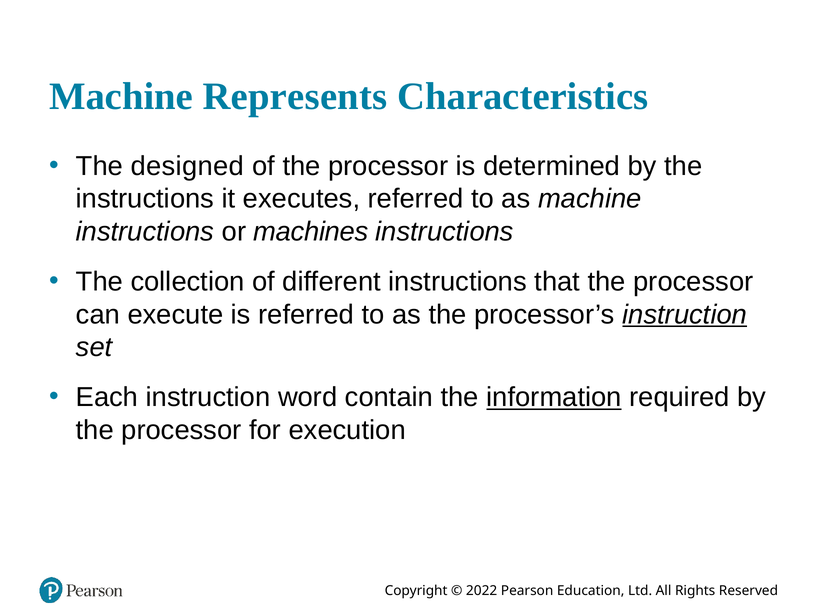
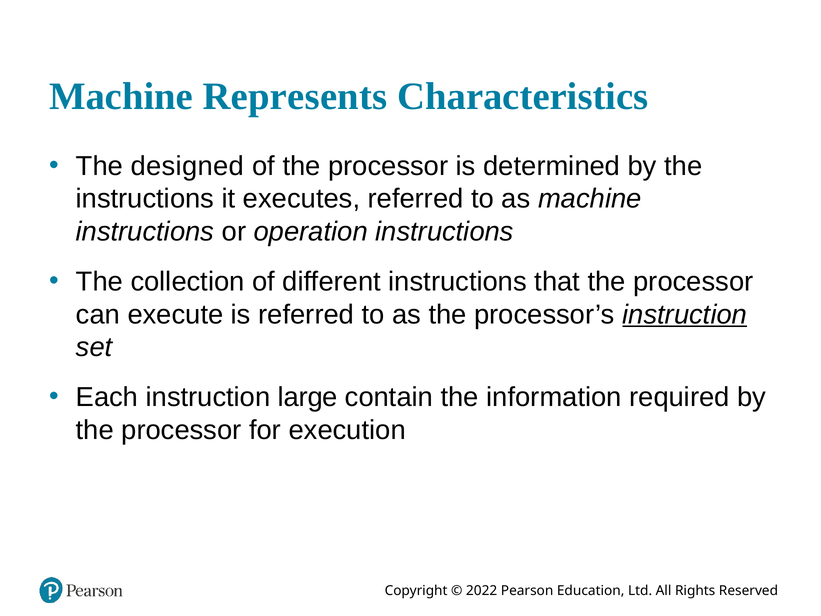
machines: machines -> operation
word: word -> large
information underline: present -> none
